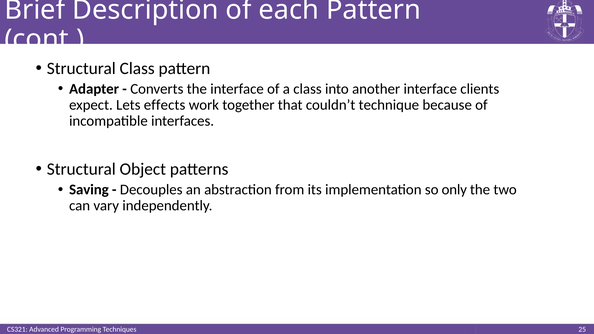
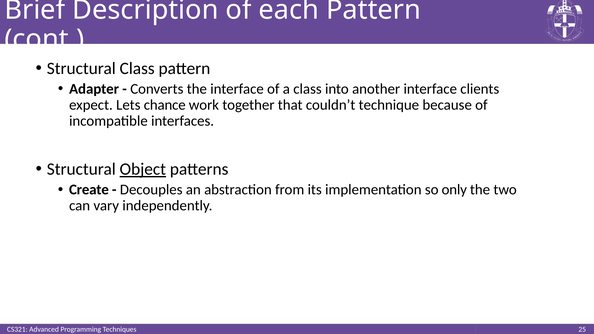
effects: effects -> chance
Object underline: none -> present
Saving: Saving -> Create
